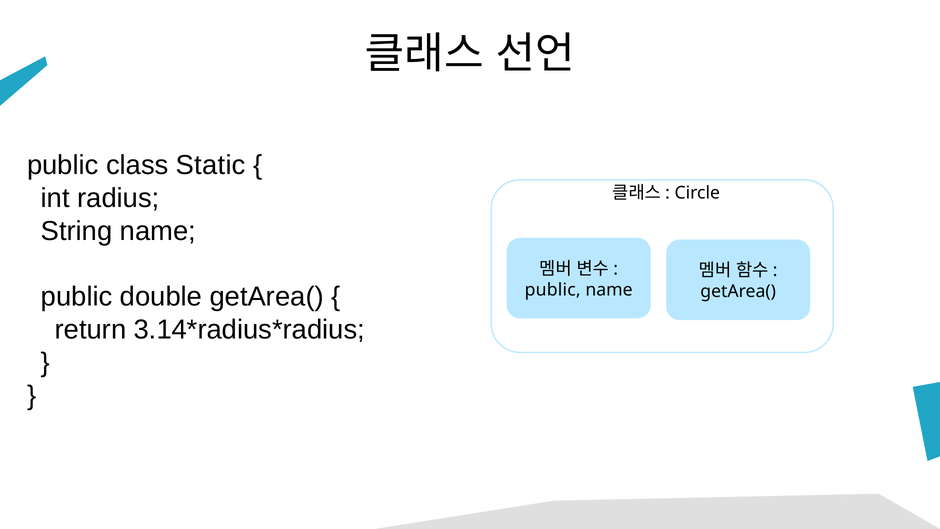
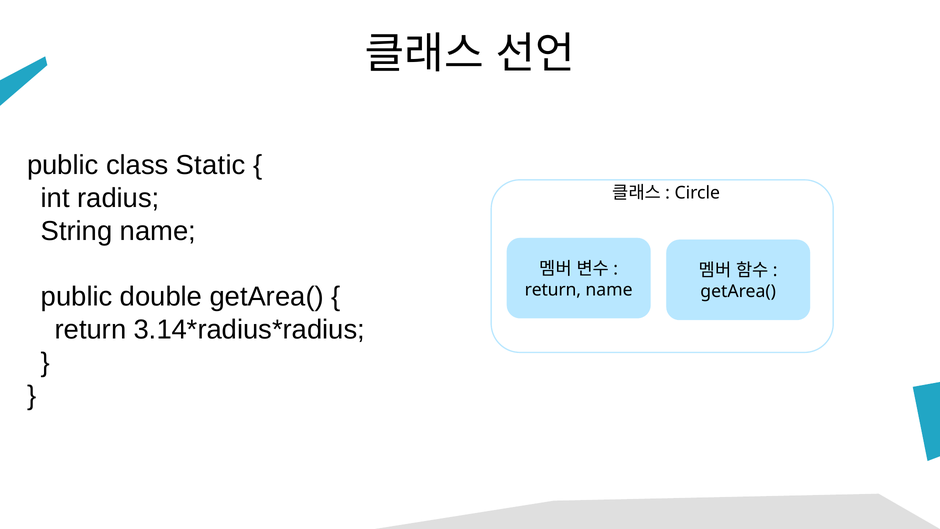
public at (553, 290): public -> return
